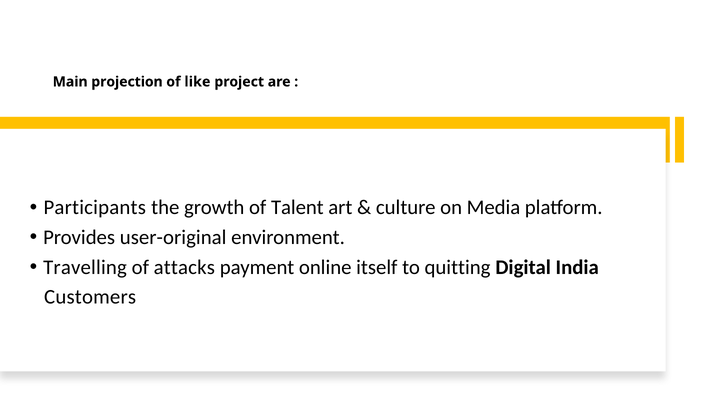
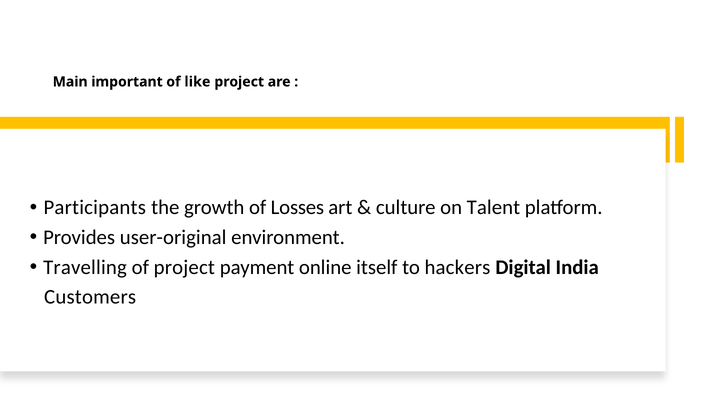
projection: projection -> important
Talent: Talent -> Losses
Media: Media -> Talent
of attacks: attacks -> project
quitting: quitting -> hackers
